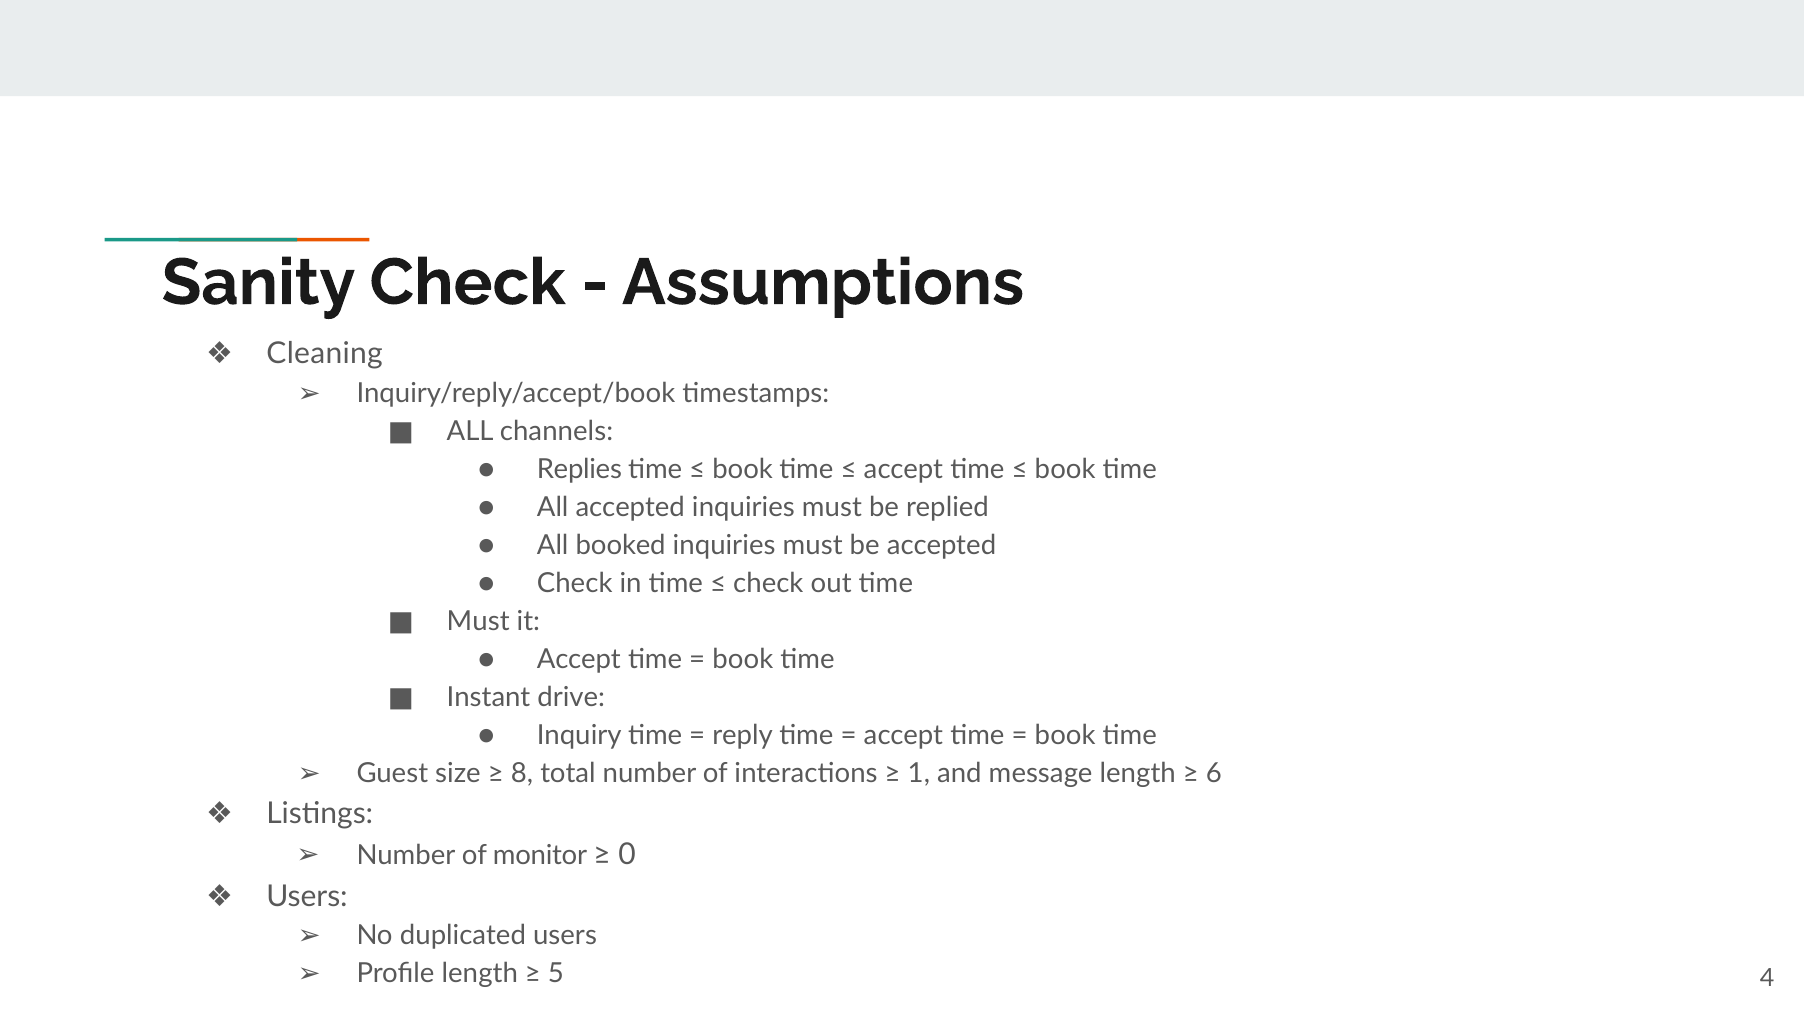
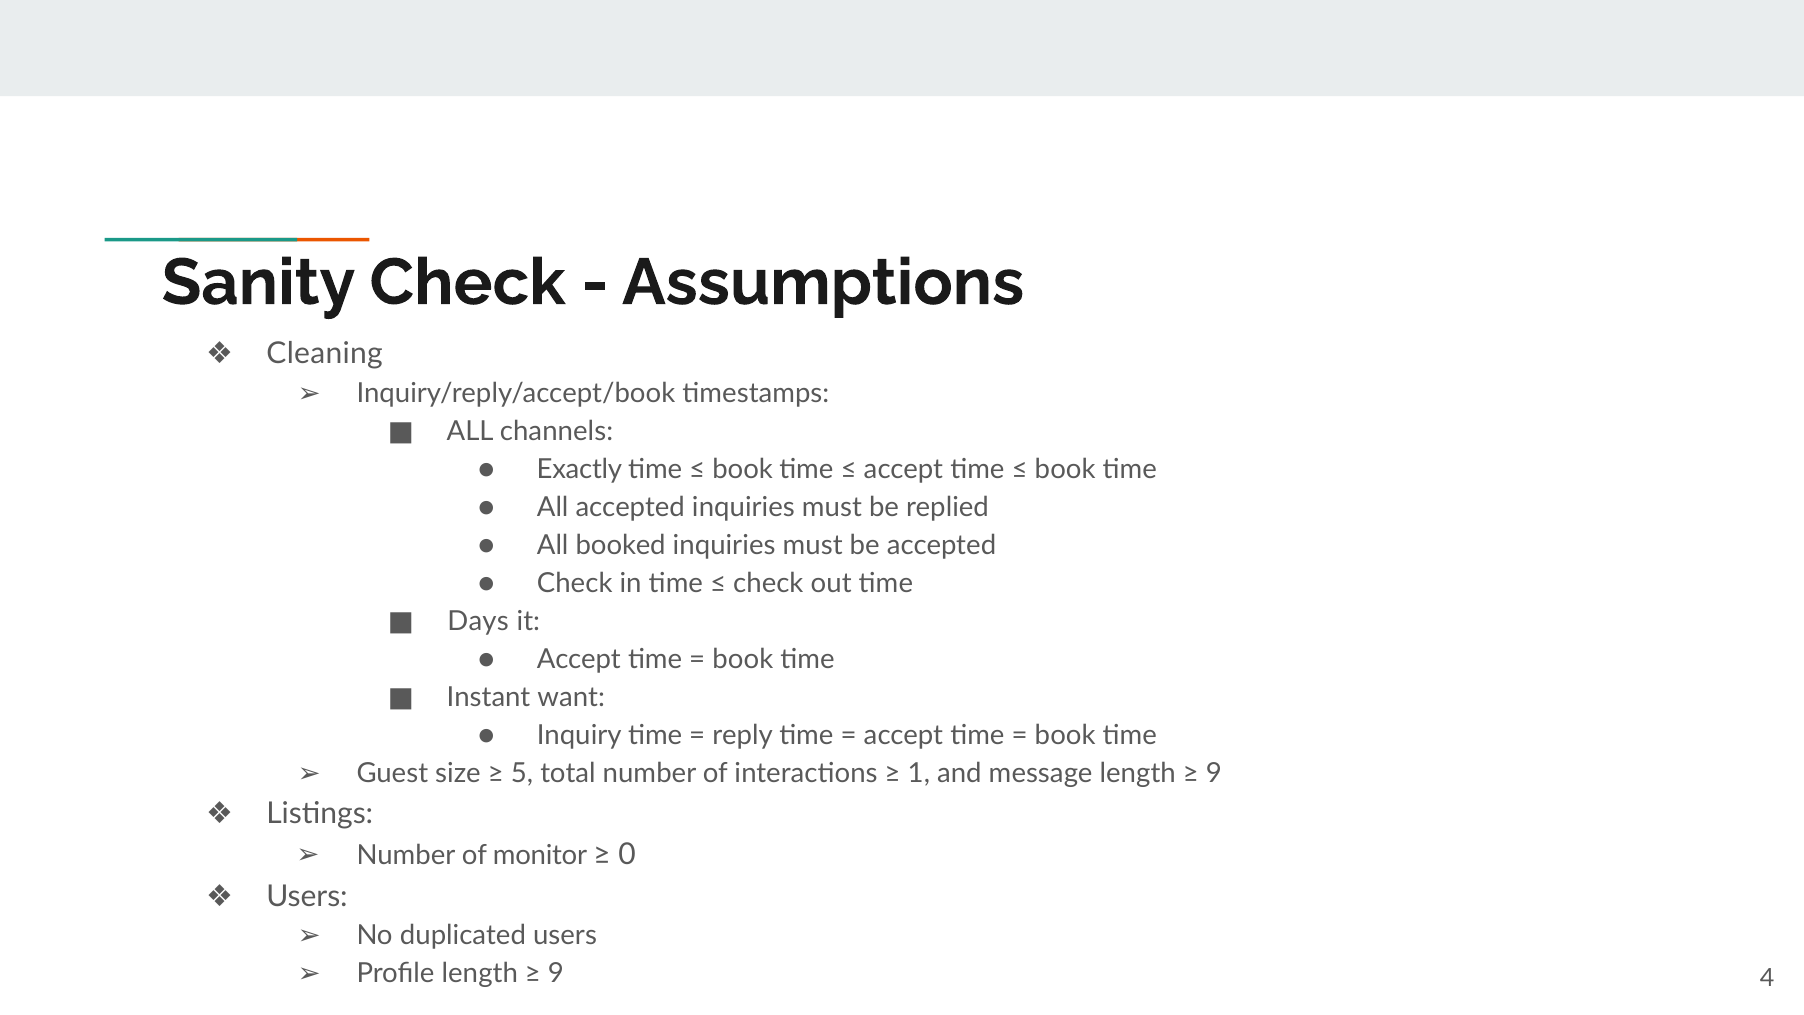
Replies: Replies -> Exactly
Must at (478, 621): Must -> Days
drive: drive -> want
8: 8 -> 5
6 at (1214, 773): 6 -> 9
5 at (556, 974): 5 -> 9
